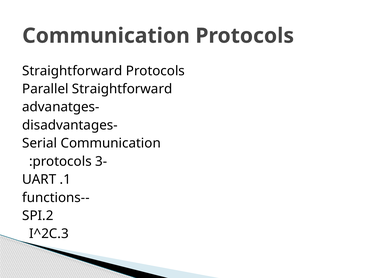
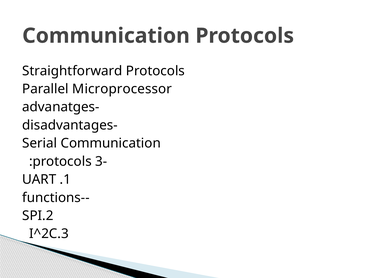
Parallel Straightforward: Straightforward -> Microprocessor
